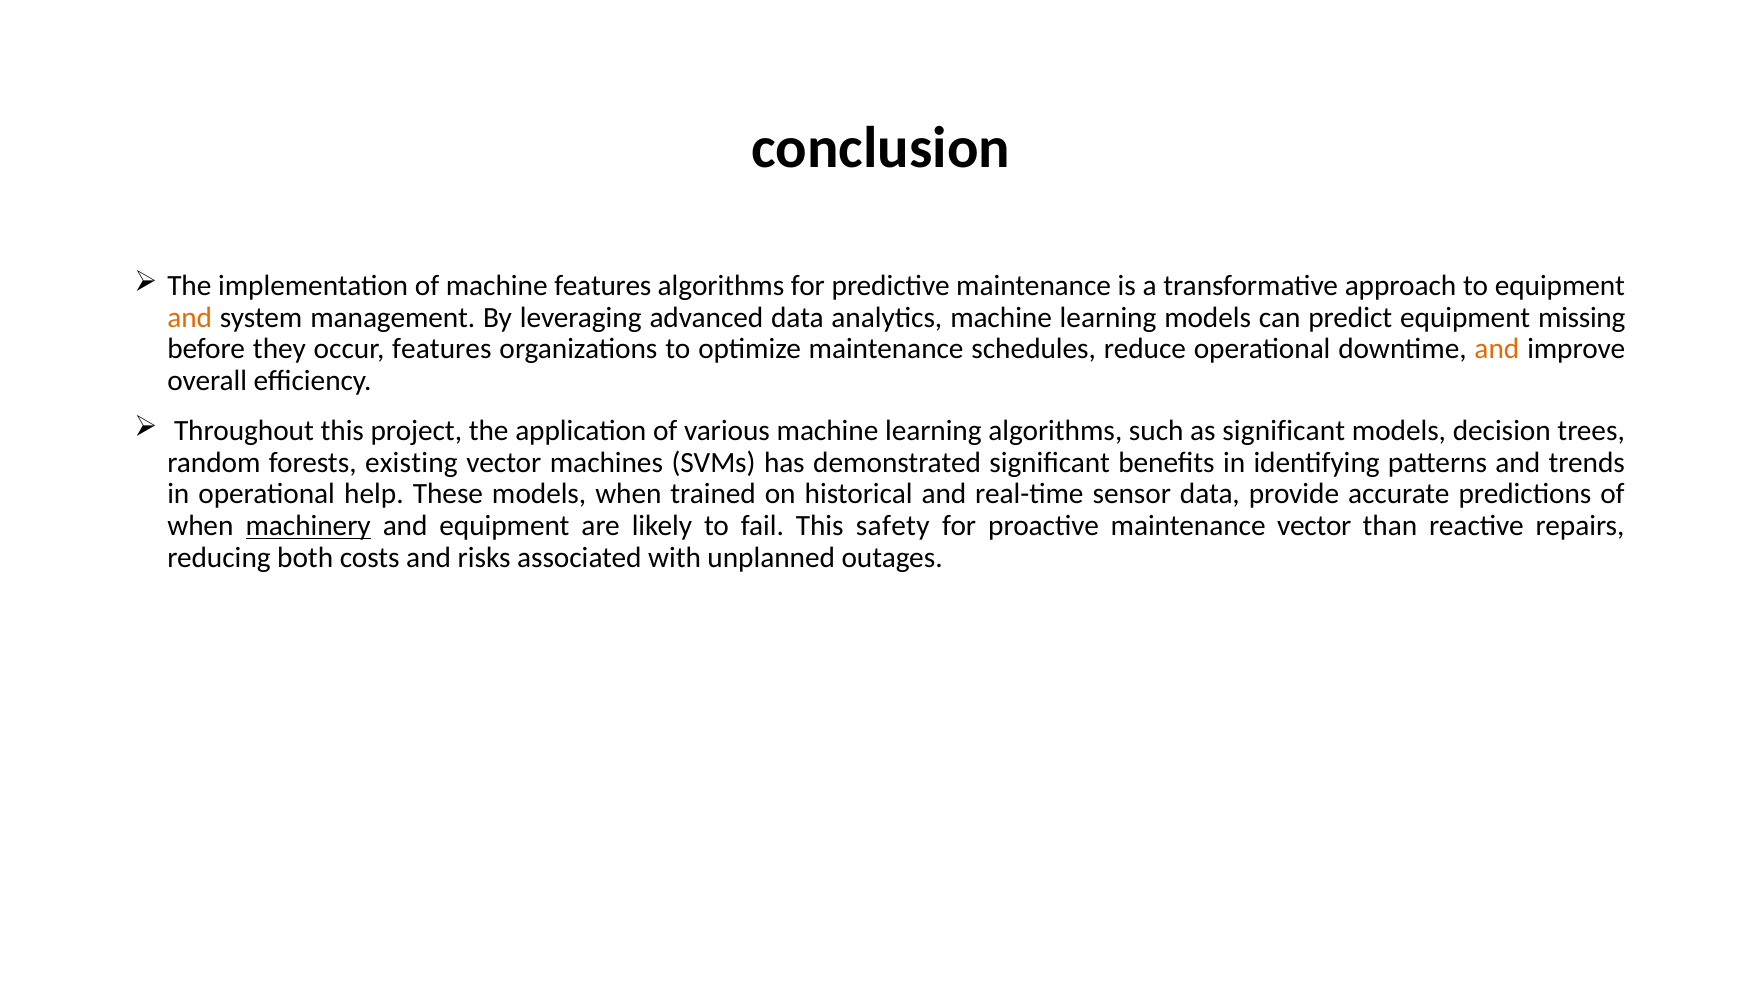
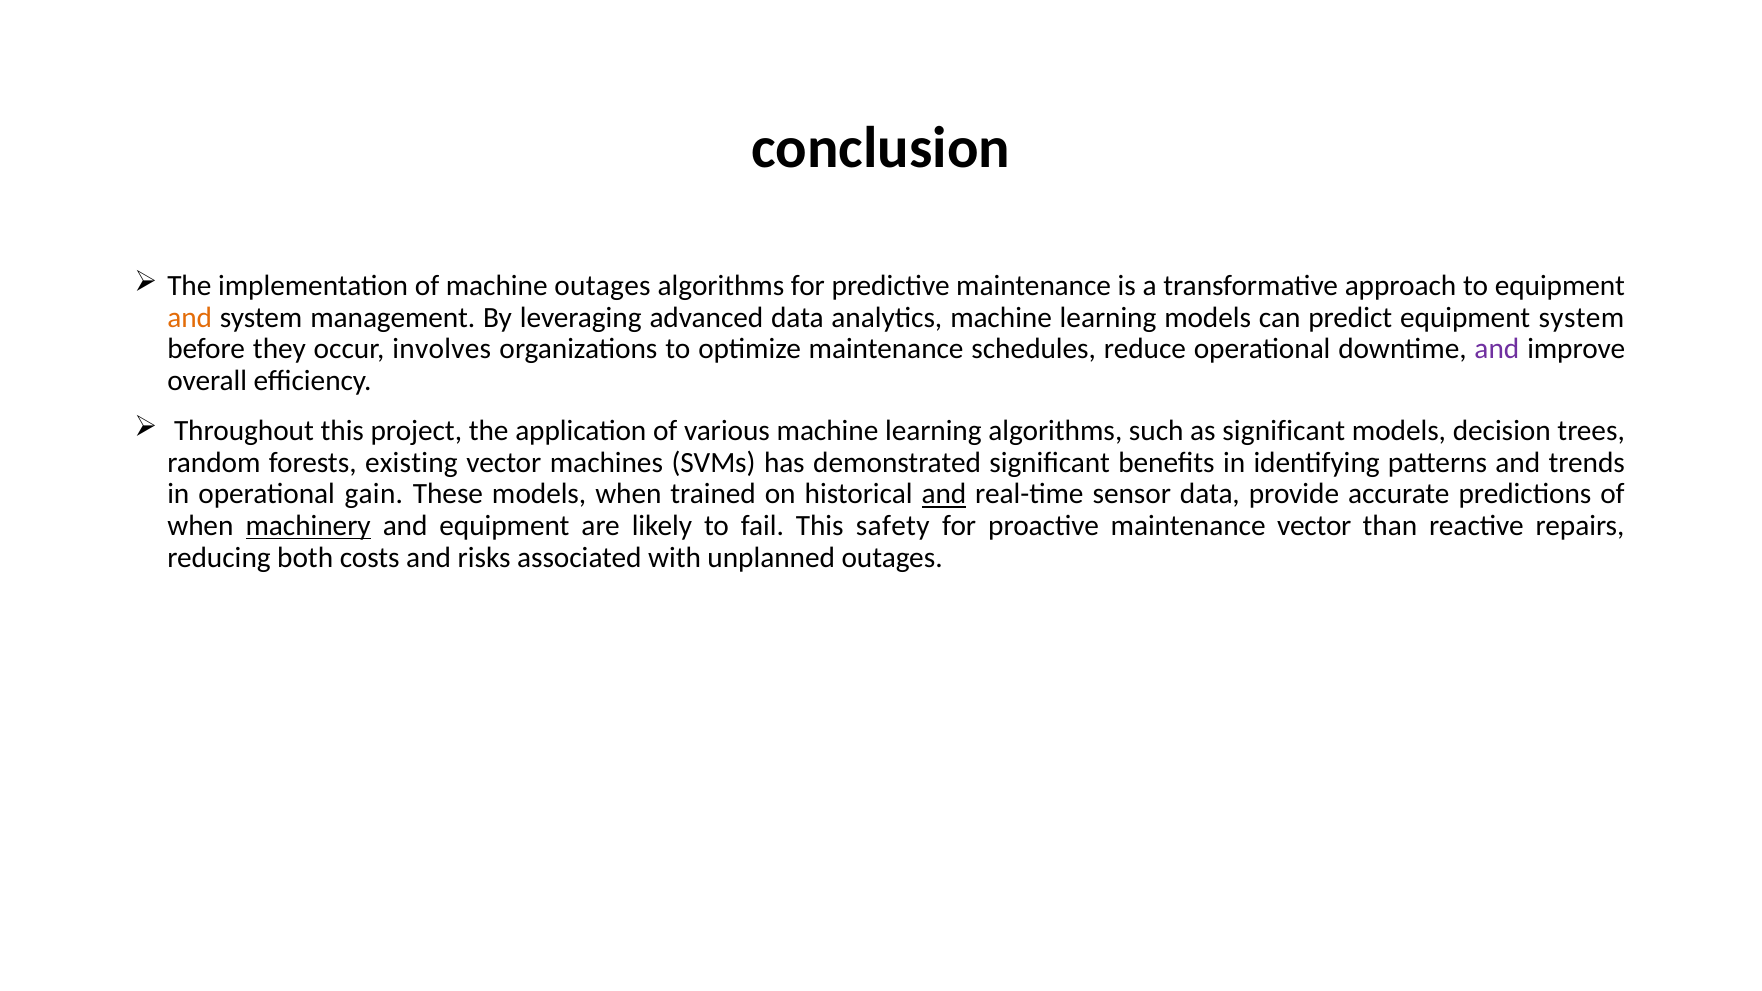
machine features: features -> outages
equipment missing: missing -> system
occur features: features -> involves
and at (1497, 349) colour: orange -> purple
help: help -> gain
and at (944, 494) underline: none -> present
